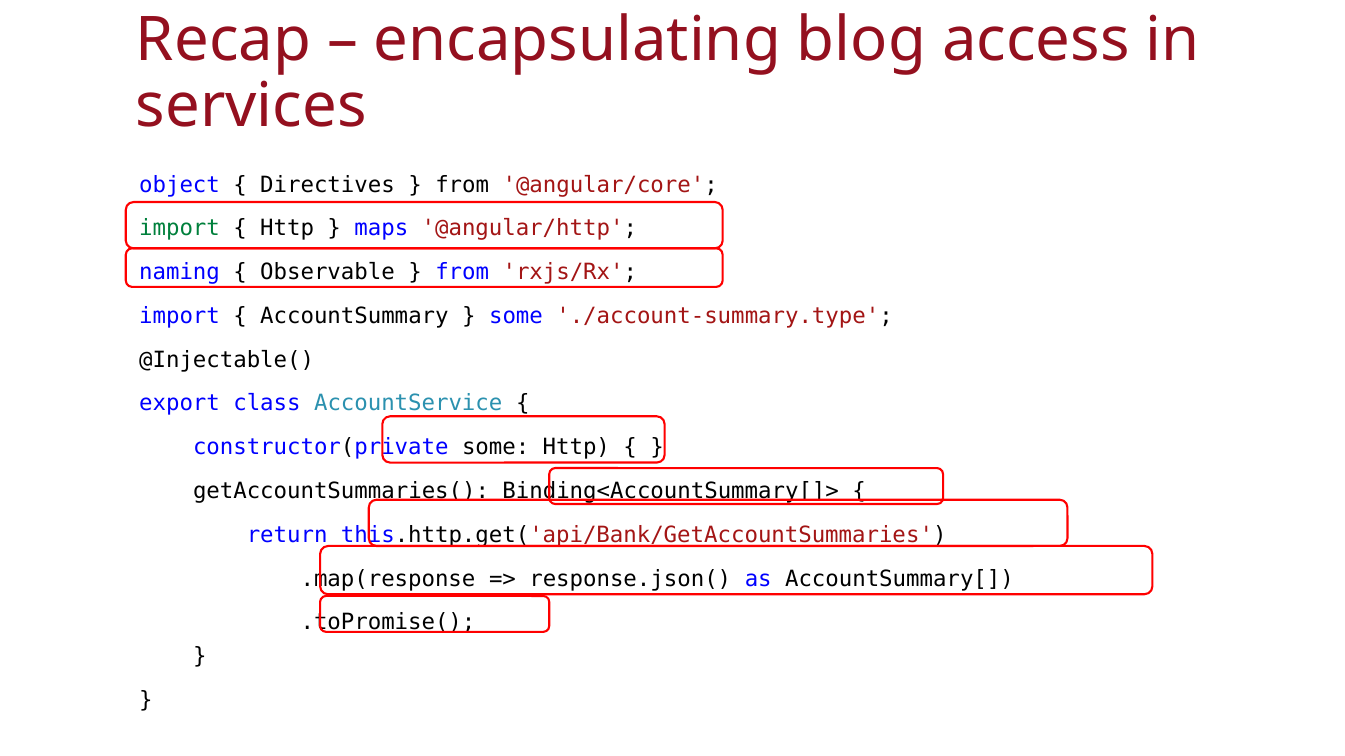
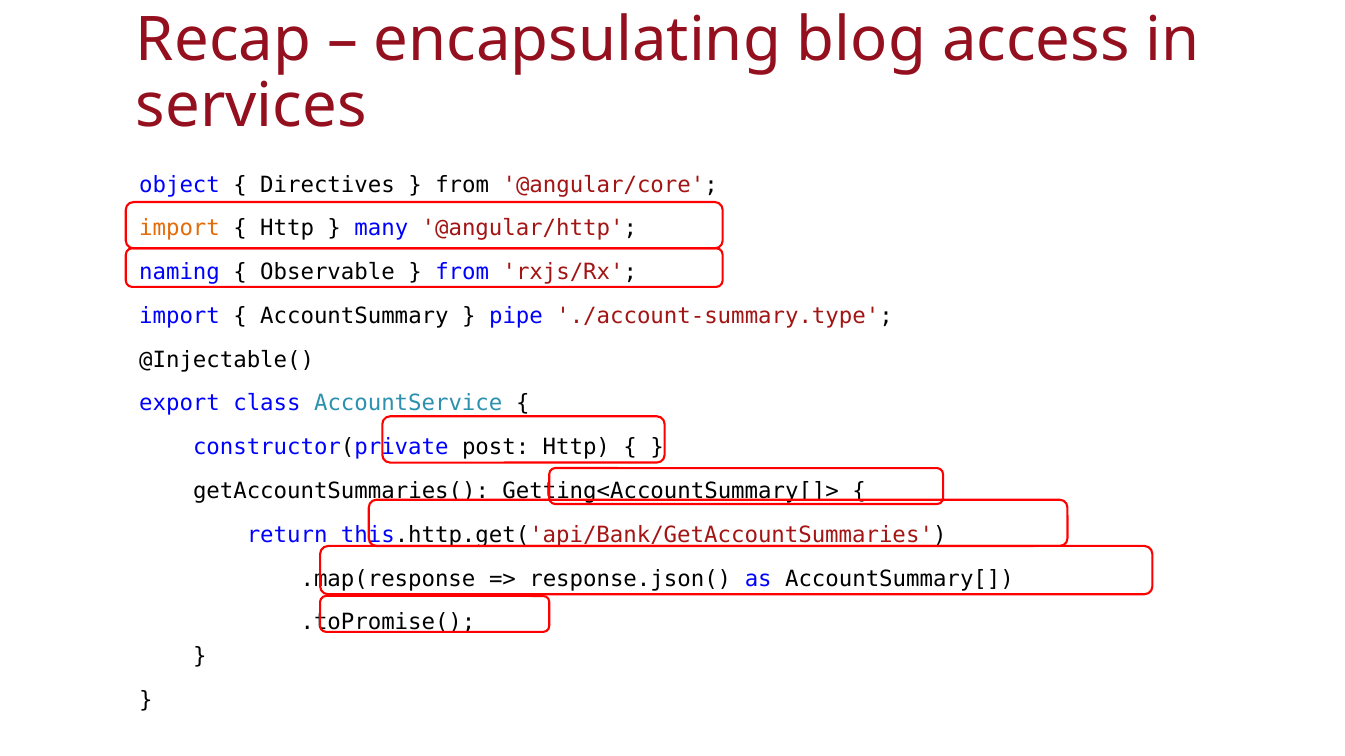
import at (180, 229) colour: green -> orange
maps: maps -> many
some at (516, 316): some -> pipe
constructor(private some: some -> post
Binding<AccountSummary[]>: Binding<AccountSummary[]> -> Getting<AccountSummary[]>
